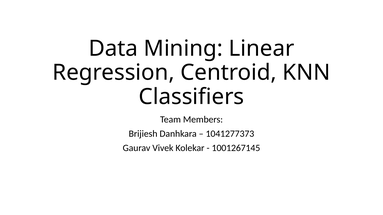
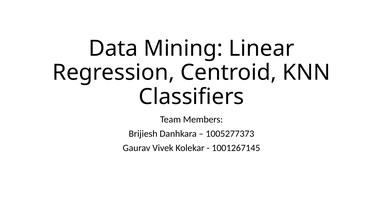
1041277373: 1041277373 -> 1005277373
